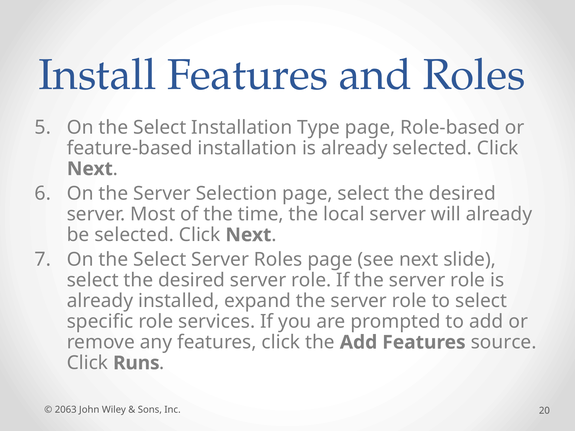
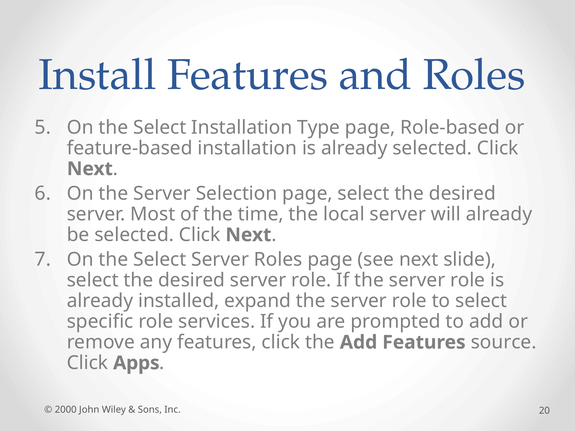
Runs: Runs -> Apps
2063: 2063 -> 2000
